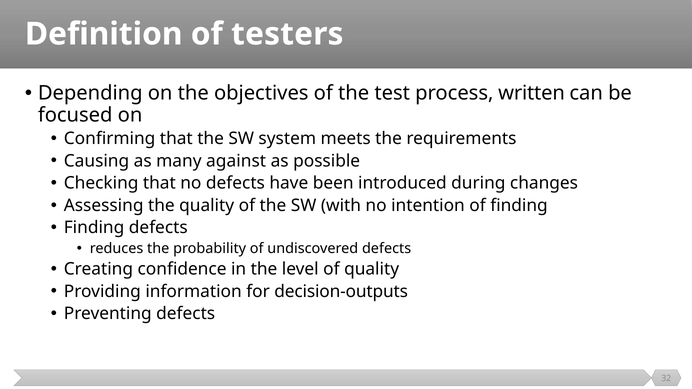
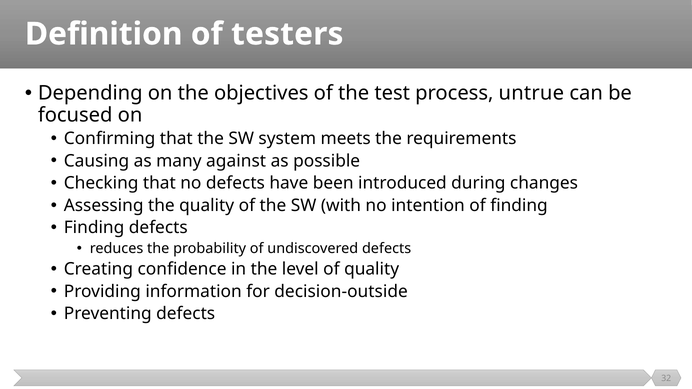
written: written -> untrue
decision-outputs: decision-outputs -> decision-outside
